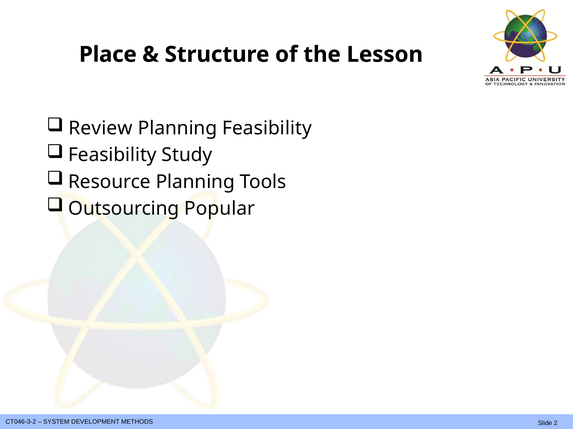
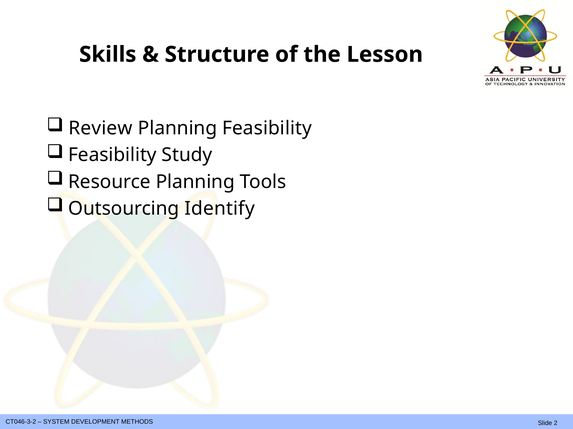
Place: Place -> Skills
Popular: Popular -> Identify
